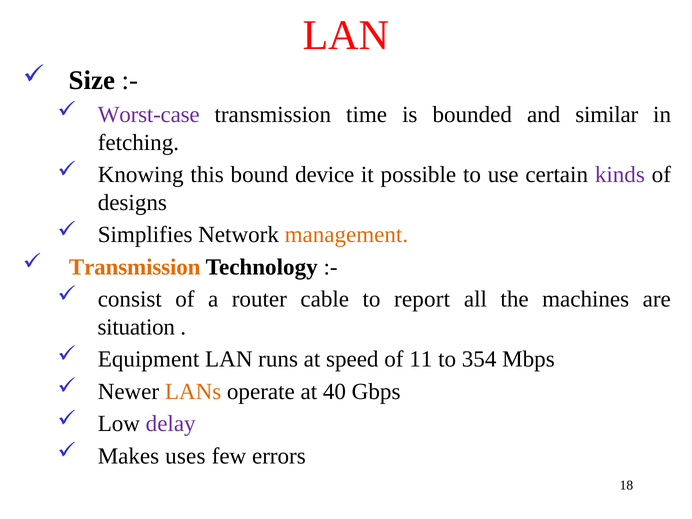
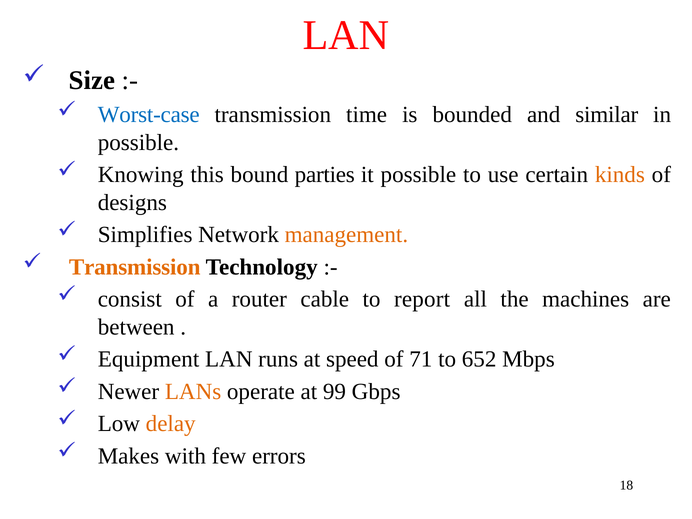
Worst-case colour: purple -> blue
fetching at (138, 143): fetching -> possible
device: device -> parties
kinds colour: purple -> orange
situation: situation -> between
11: 11 -> 71
354: 354 -> 652
40: 40 -> 99
delay colour: purple -> orange
uses: uses -> with
